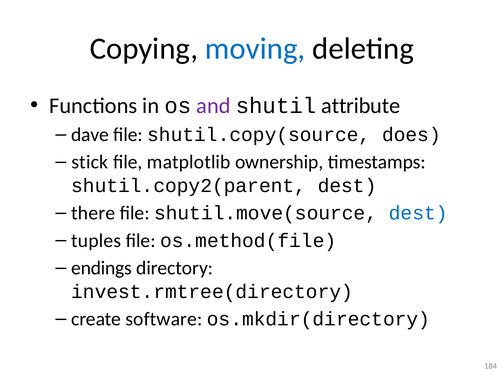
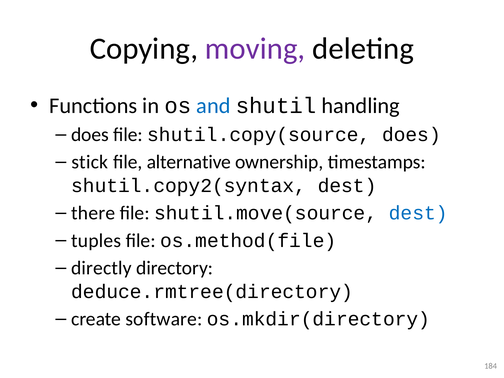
moving colour: blue -> purple
and colour: purple -> blue
attribute: attribute -> handling
dave at (90, 135): dave -> does
matplotlib: matplotlib -> alternative
shutil.copy2(parent: shutil.copy2(parent -> shutil.copy2(syntax
endings: endings -> directly
invest.rmtree(directory: invest.rmtree(directory -> deduce.rmtree(directory
